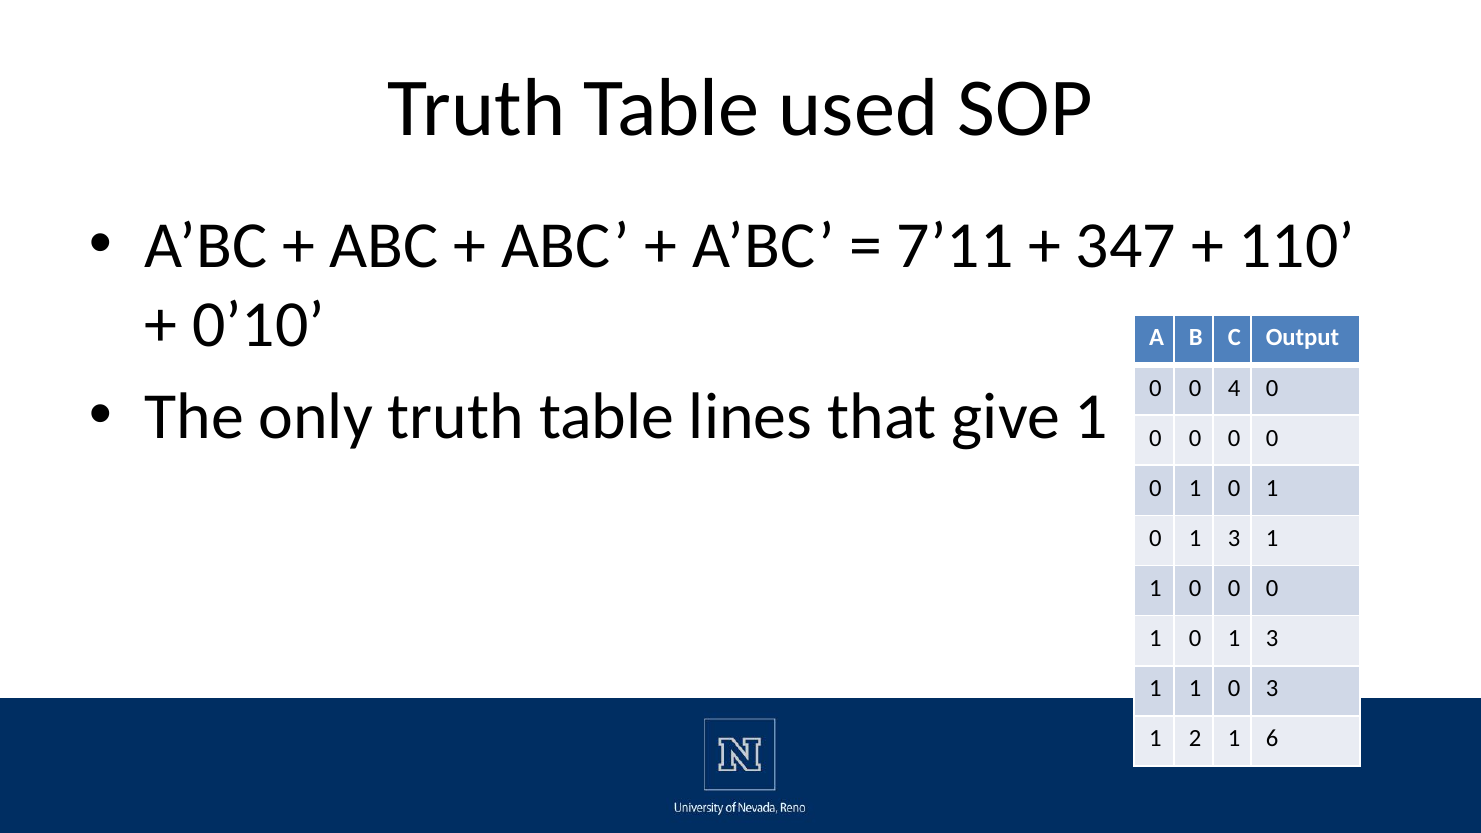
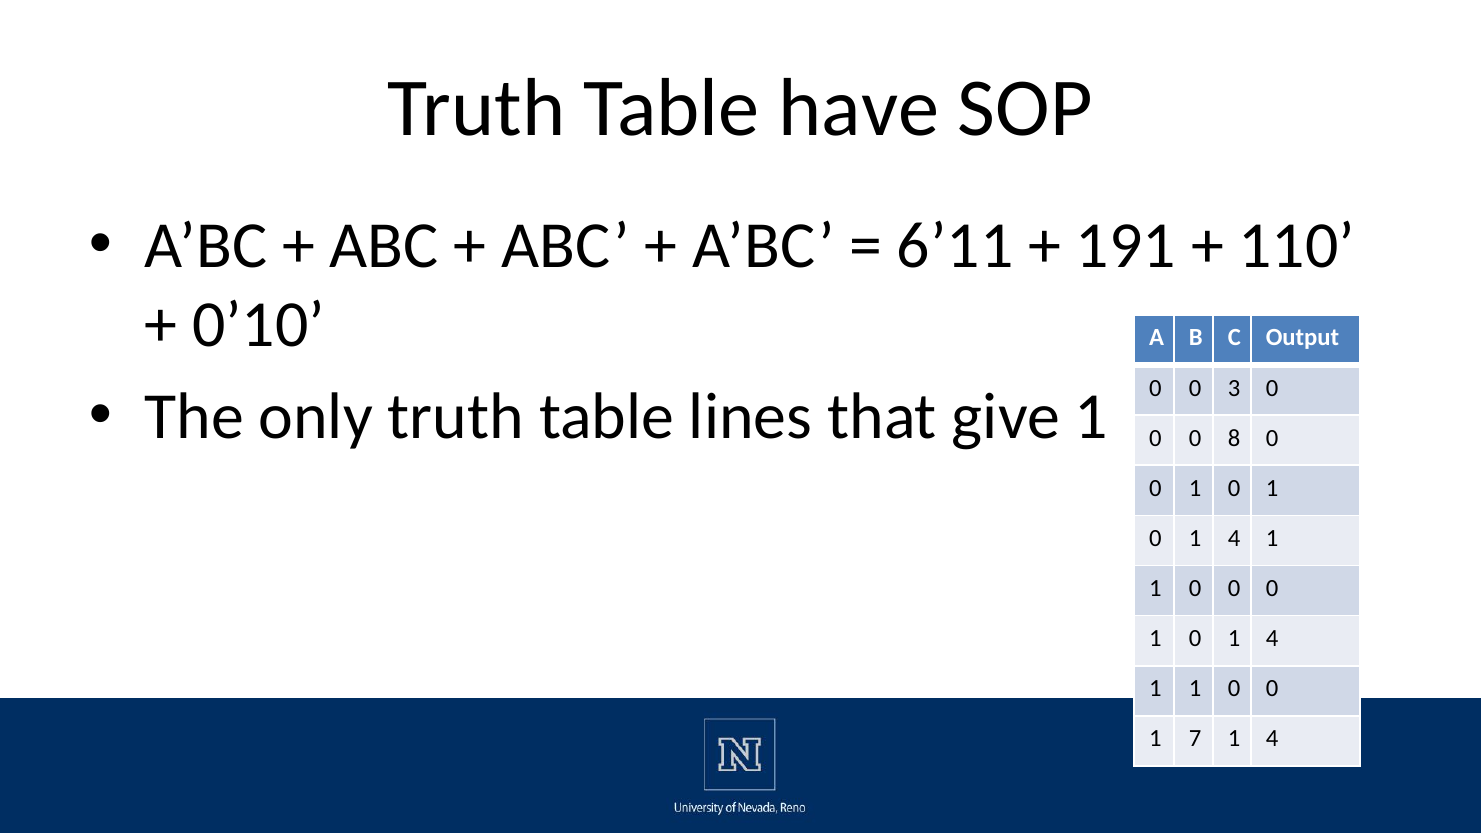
used: used -> have
7’11: 7’11 -> 6’11
347: 347 -> 191
4: 4 -> 3
0 at (1234, 438): 0 -> 8
3 at (1234, 538): 3 -> 4
3 at (1272, 638): 3 -> 4
3 at (1272, 688): 3 -> 0
2: 2 -> 7
6 at (1272, 739): 6 -> 4
